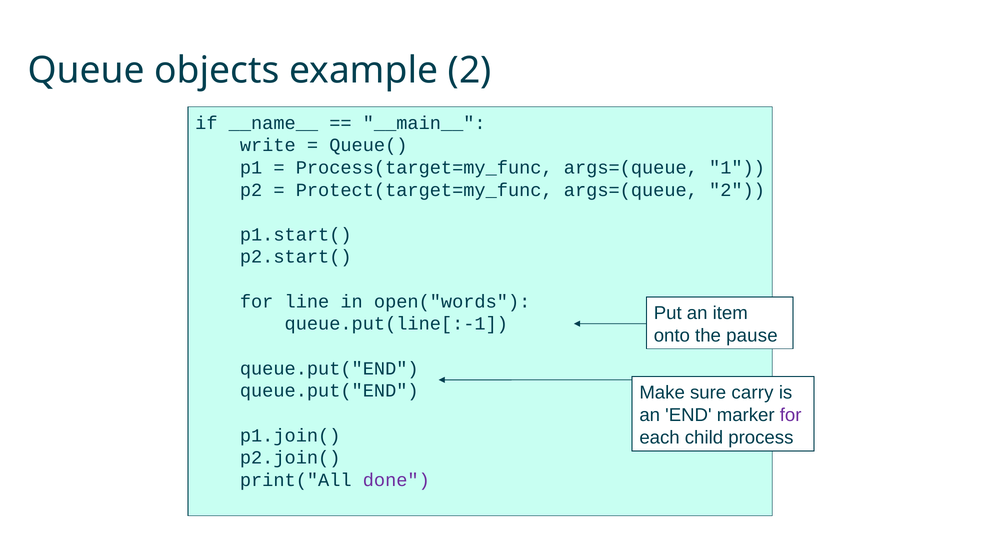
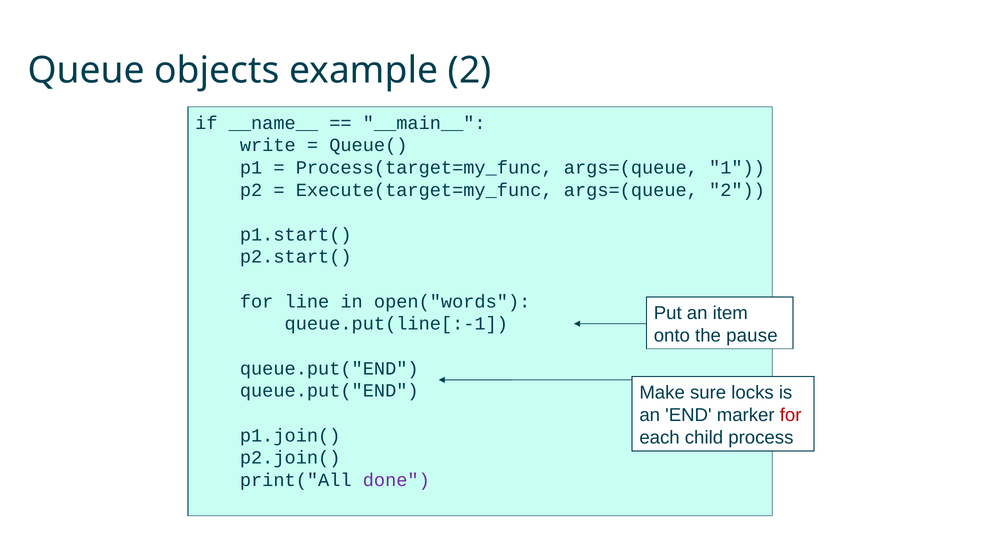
Protect(target=my_func: Protect(target=my_func -> Execute(target=my_func
carry: carry -> locks
for at (791, 415) colour: purple -> red
